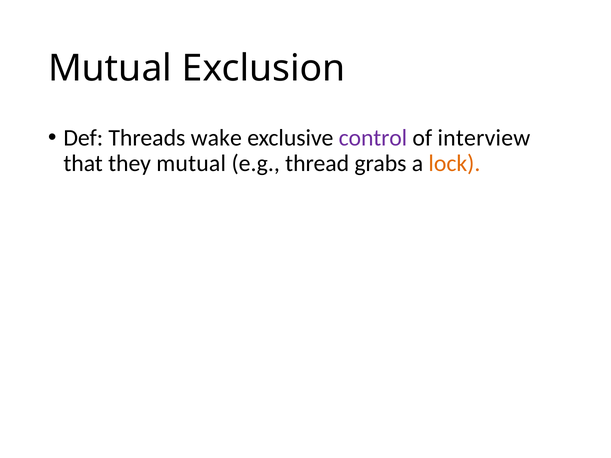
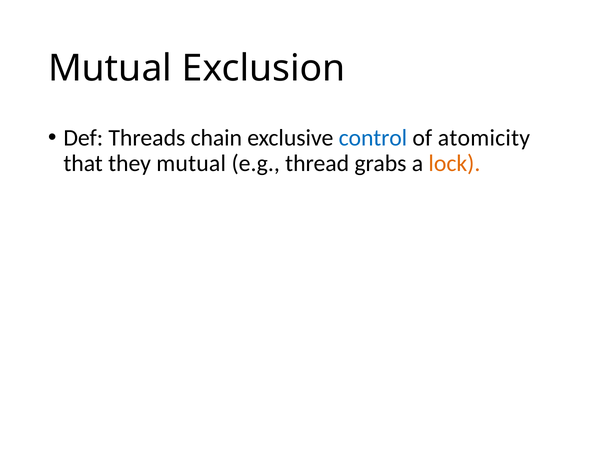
wake: wake -> chain
control colour: purple -> blue
interview: interview -> atomicity
